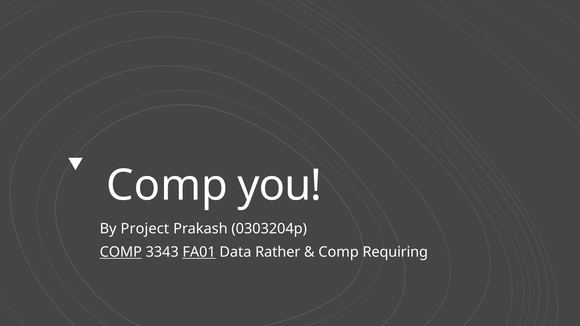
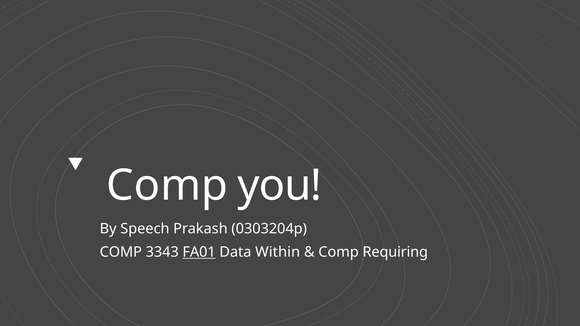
Project: Project -> Speech
COMP at (121, 252) underline: present -> none
Rather: Rather -> Within
